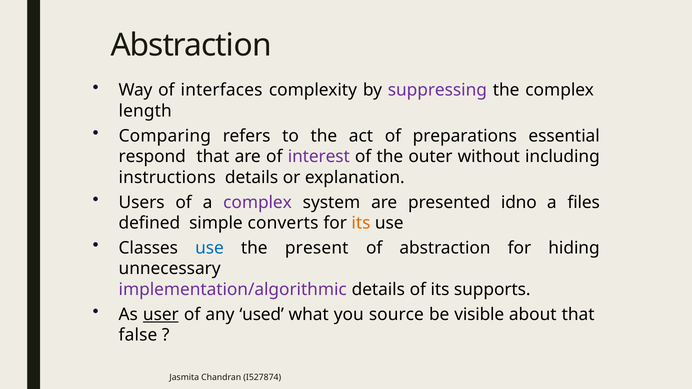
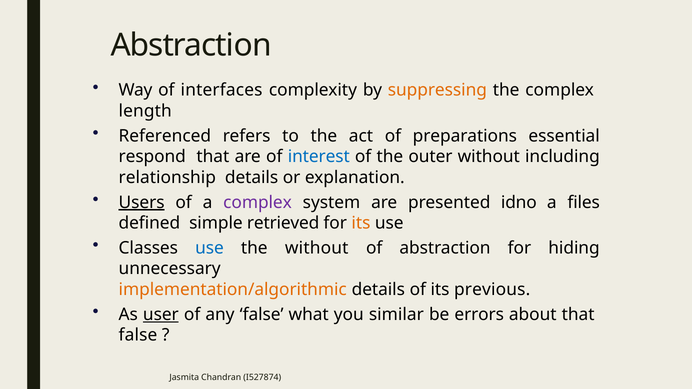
suppressing colour: purple -> orange
Comparing: Comparing -> Referenced
interest colour: purple -> blue
instructions: instructions -> relationship
Users underline: none -> present
converts: converts -> retrieved
the present: present -> without
implementation/algorithmic colour: purple -> orange
supports: supports -> previous
any used: used -> false
source: source -> similar
visible: visible -> errors
